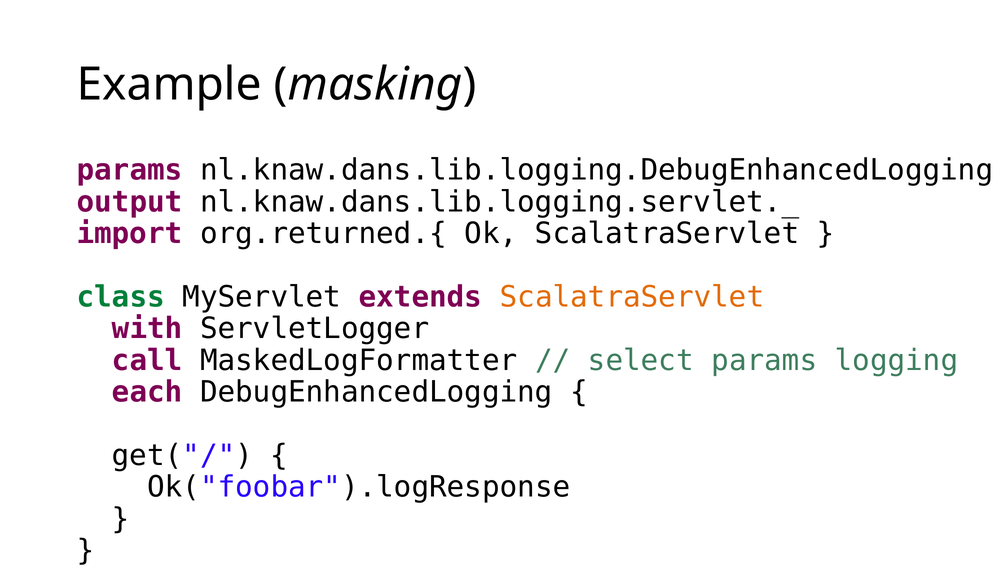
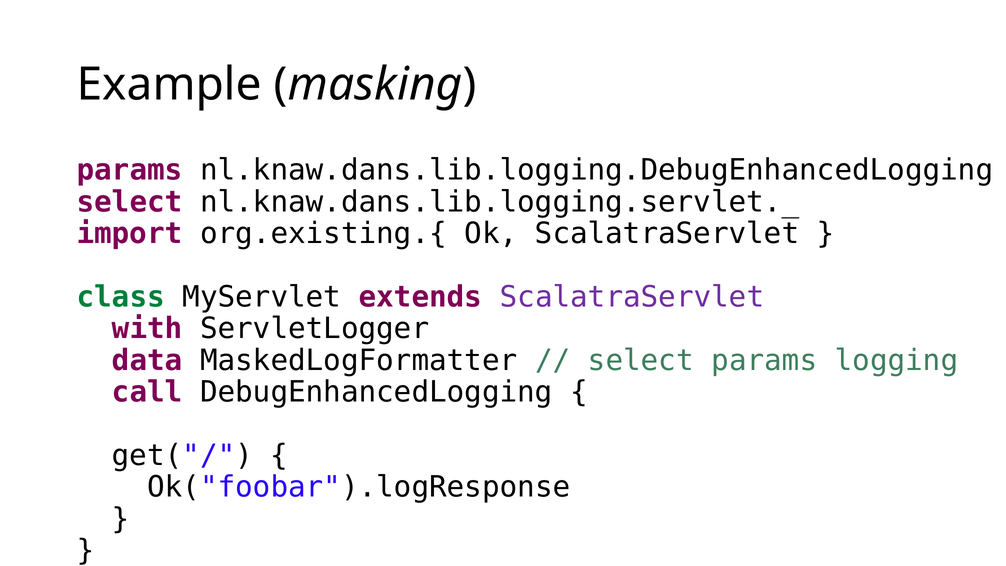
output at (130, 202): output -> select
org.returned.{: org.returned.{ -> org.existing.{
ScalatraServlet at (632, 297) colour: orange -> purple
call: call -> data
each: each -> call
